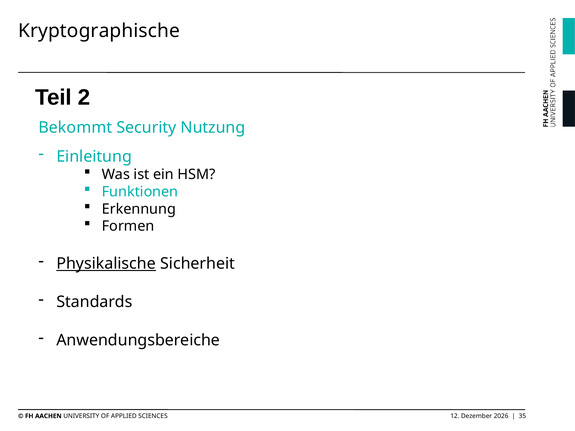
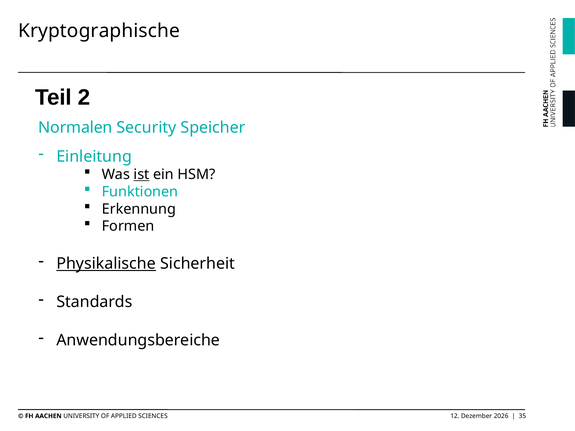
Bekommt: Bekommt -> Normalen
Nutzung: Nutzung -> Speicher
ist underline: none -> present
